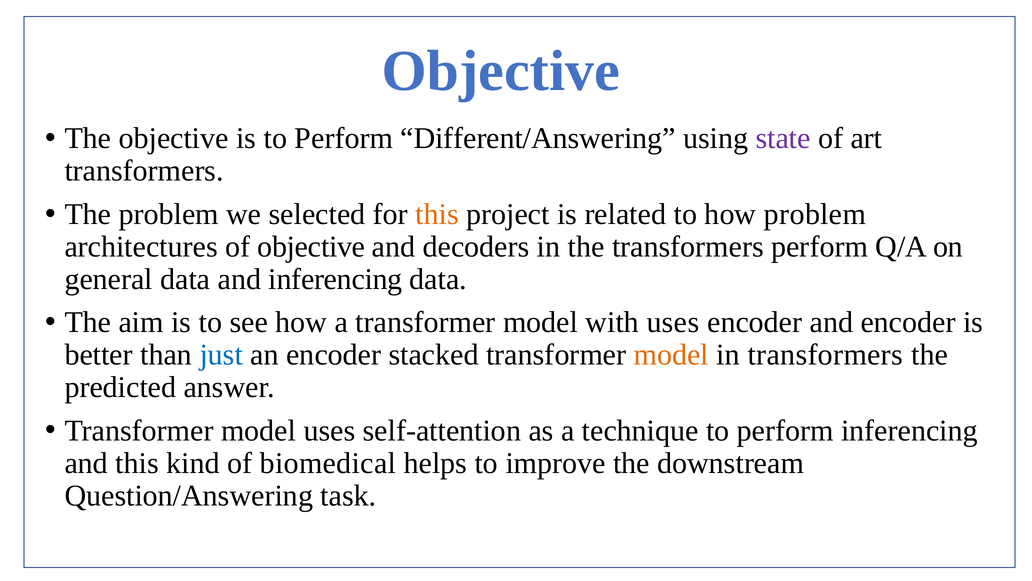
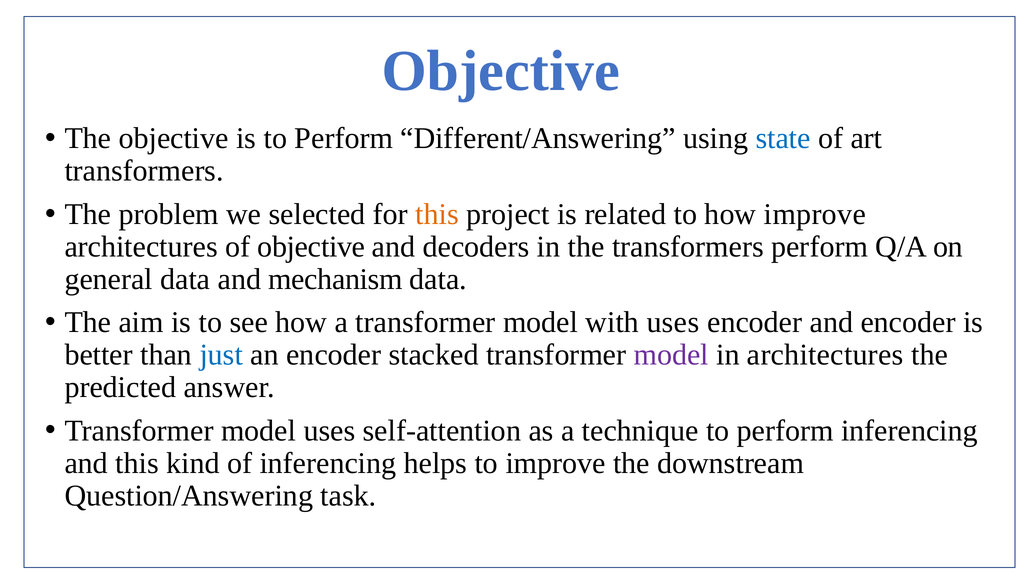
state colour: purple -> blue
how problem: problem -> improve
and inferencing: inferencing -> mechanism
model at (671, 355) colour: orange -> purple
in transformers: transformers -> architectures
of biomedical: biomedical -> inferencing
